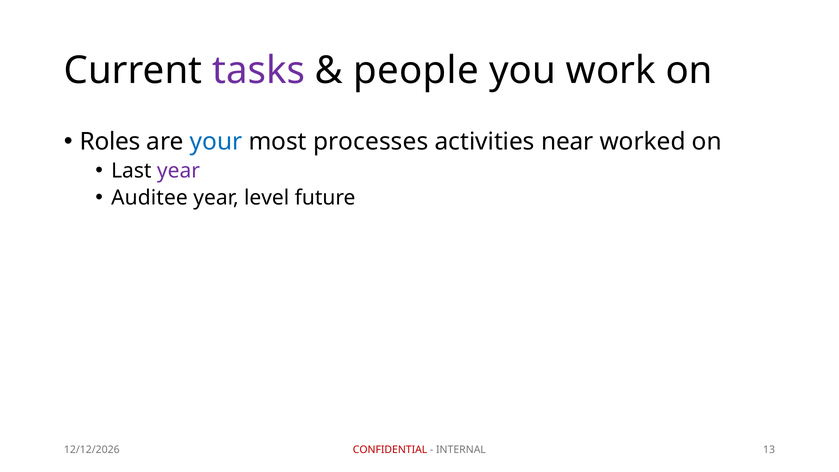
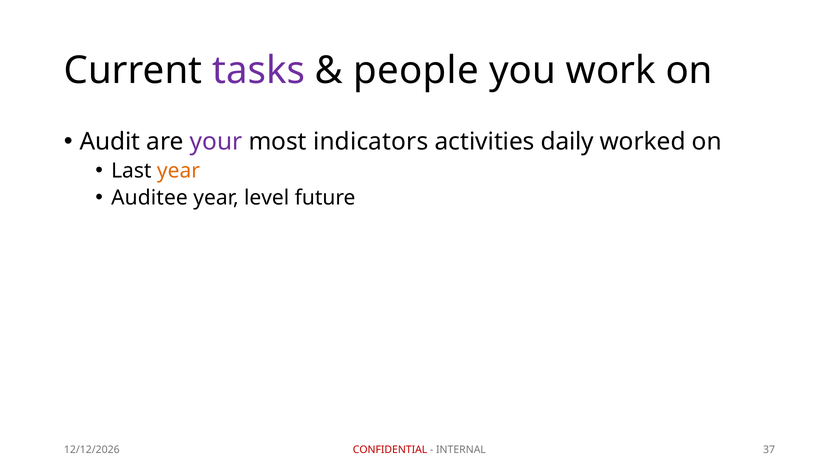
Roles: Roles -> Audit
your colour: blue -> purple
processes: processes -> indicators
near: near -> daily
year at (178, 171) colour: purple -> orange
13: 13 -> 37
